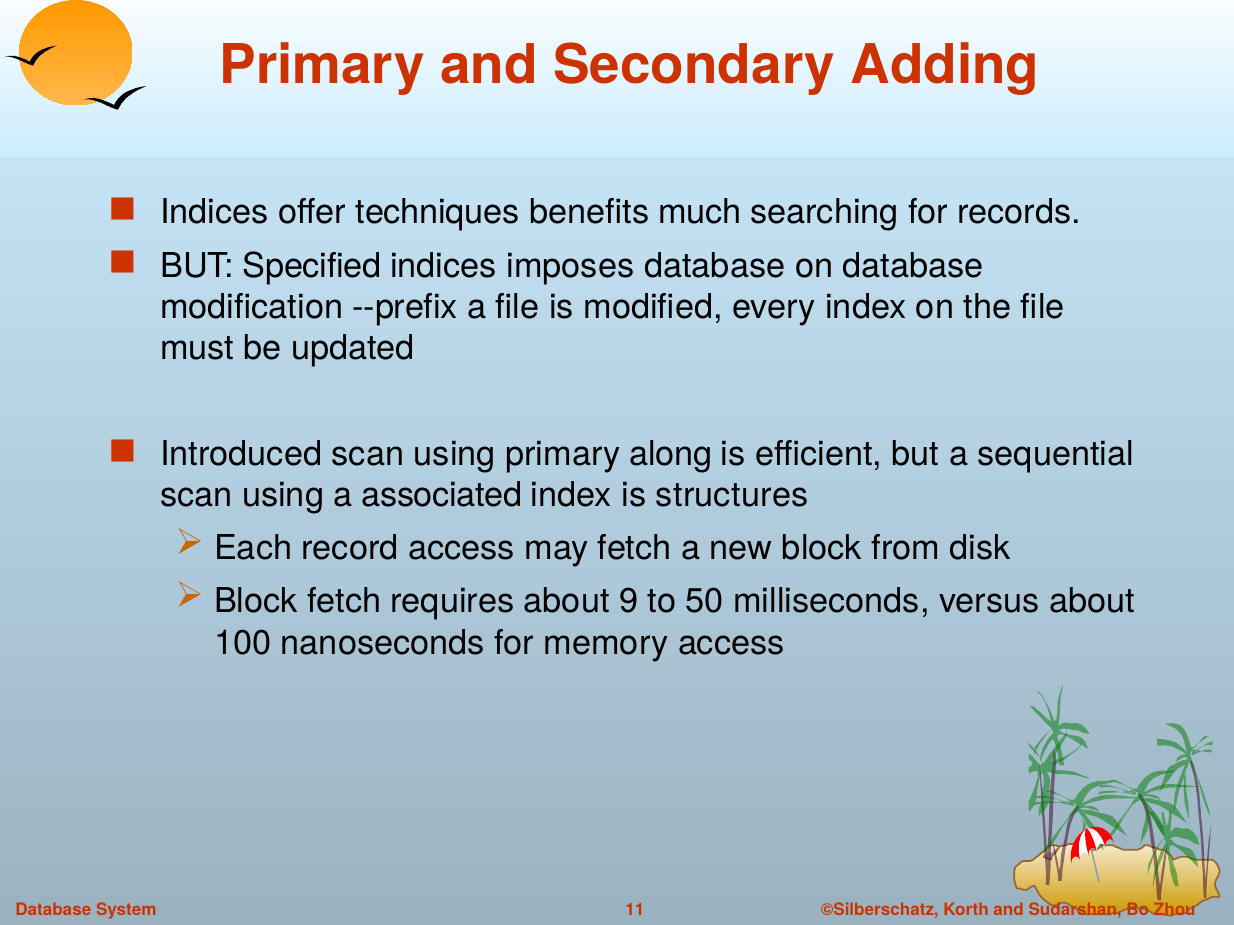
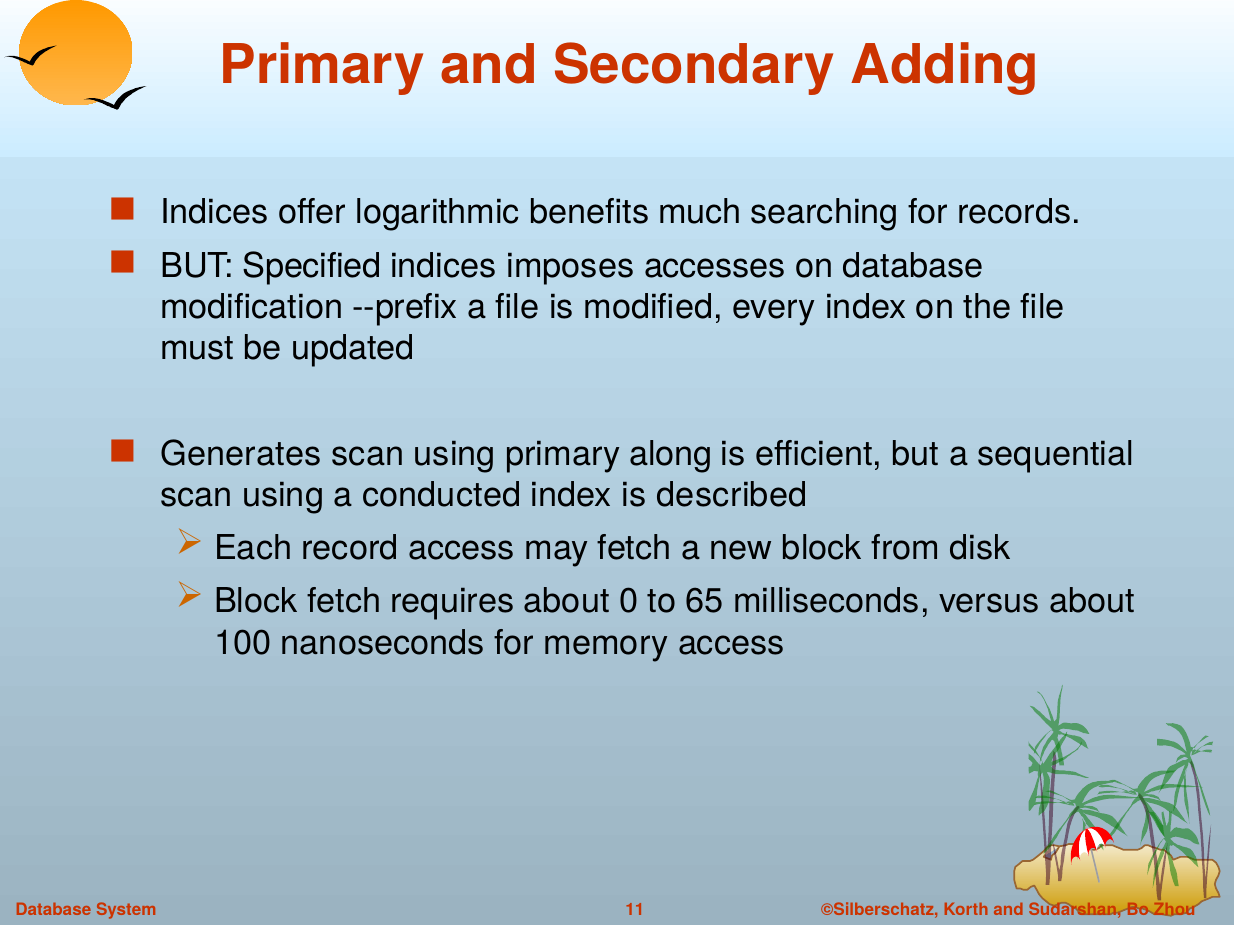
techniques: techniques -> logarithmic
imposes database: database -> accesses
Introduced: Introduced -> Generates
associated: associated -> conducted
structures: structures -> described
9: 9 -> 0
50: 50 -> 65
